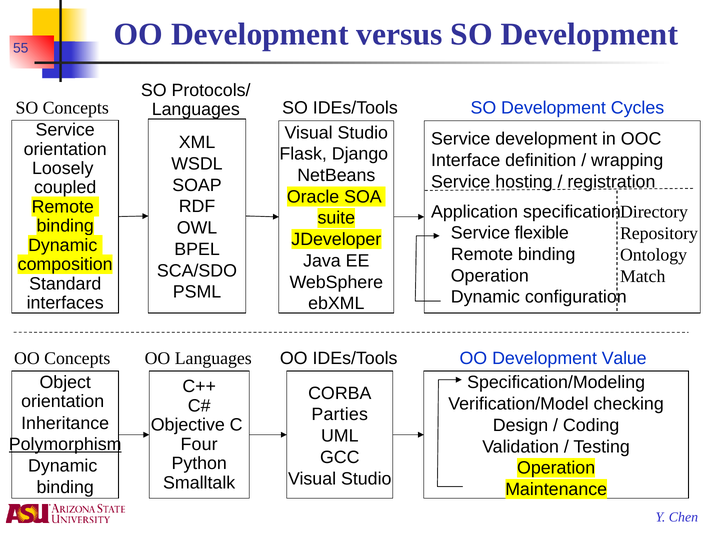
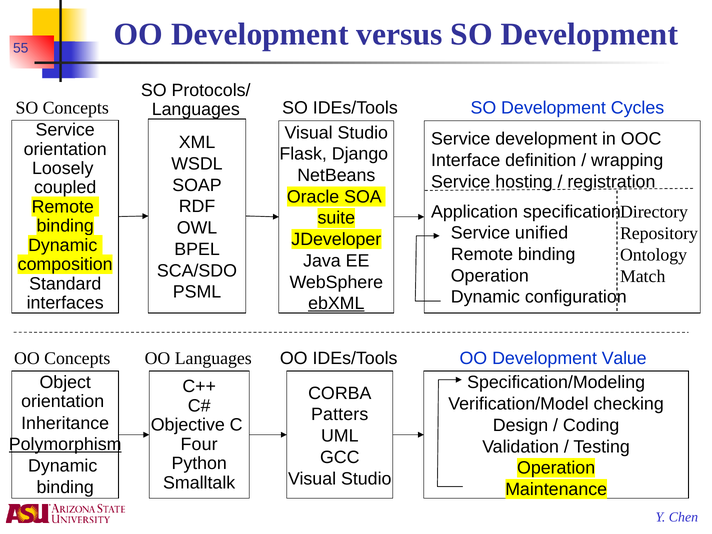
flexible: flexible -> unified
ebXML underline: none -> present
Parties: Parties -> Patters
